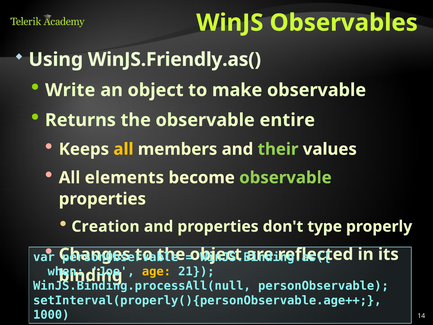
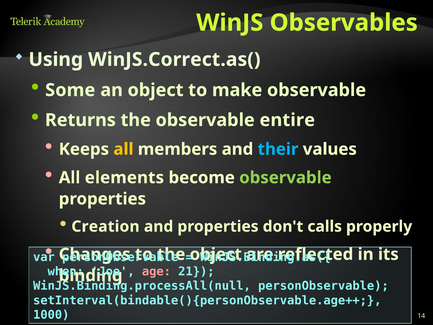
WinJS.Friendly.as(: WinJS.Friendly.as( -> WinJS.Correct.as(
Write: Write -> Some
their colour: light green -> light blue
type: type -> calls
age colour: yellow -> pink
setInterval(properly(){personObservable.age++: setInterval(properly(){personObservable.age++ -> setInterval(bindable(){personObservable.age++
